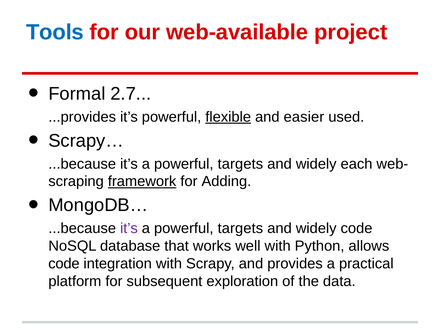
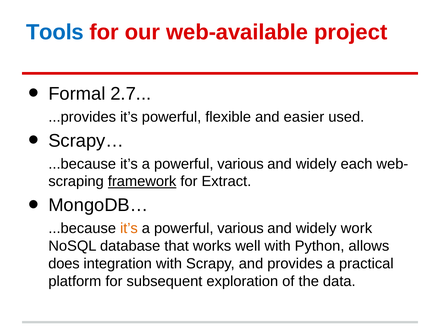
flexible underline: present -> none
targets at (240, 164): targets -> various
Adding: Adding -> Extract
it’s at (129, 228) colour: purple -> orange
targets at (240, 228): targets -> various
widely code: code -> work
code at (64, 264): code -> does
